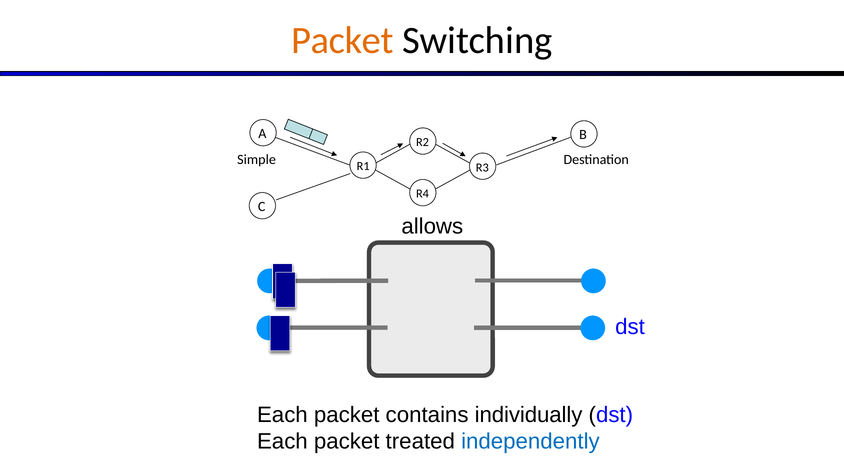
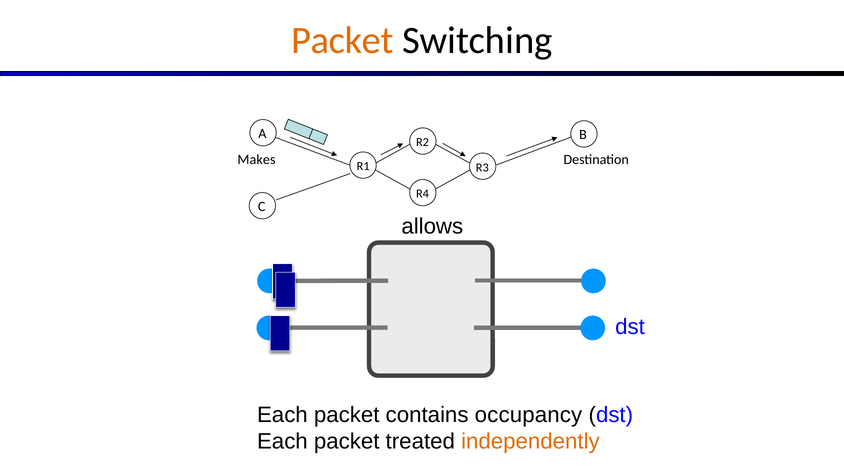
Simple: Simple -> Makes
individually: individually -> occupancy
independently colour: blue -> orange
